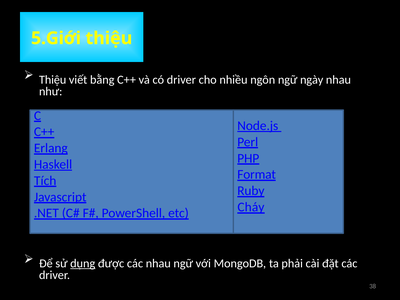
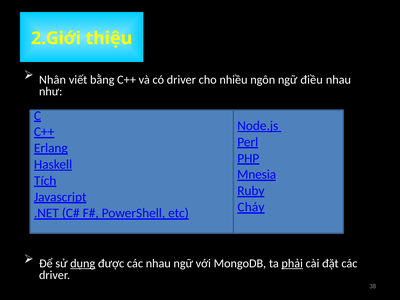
5.Giới: 5.Giới -> 2.Giới
Thiệu at (53, 80): Thiệu -> Nhân
ngày: ngày -> điều
Format: Format -> Mnesia
phải underline: none -> present
